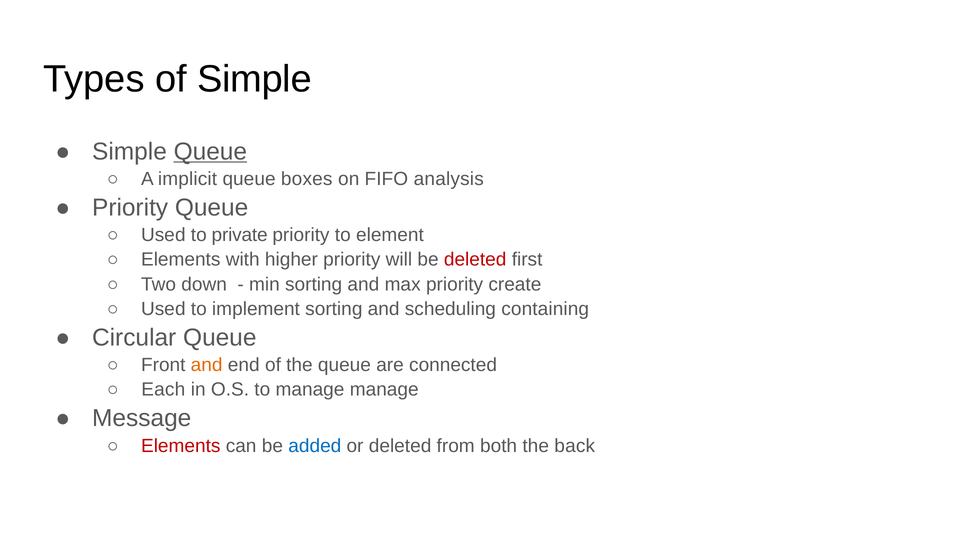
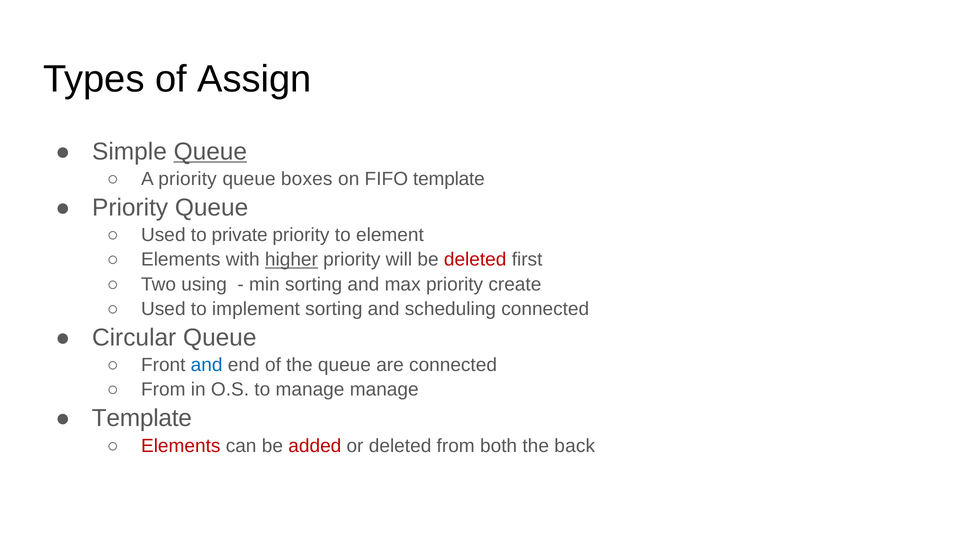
of Simple: Simple -> Assign
A implicit: implicit -> priority
FIFO analysis: analysis -> template
higher underline: none -> present
down: down -> using
scheduling containing: containing -> connected
and at (207, 365) colour: orange -> blue
Each at (163, 389): Each -> From
Message at (142, 418): Message -> Template
added colour: blue -> red
